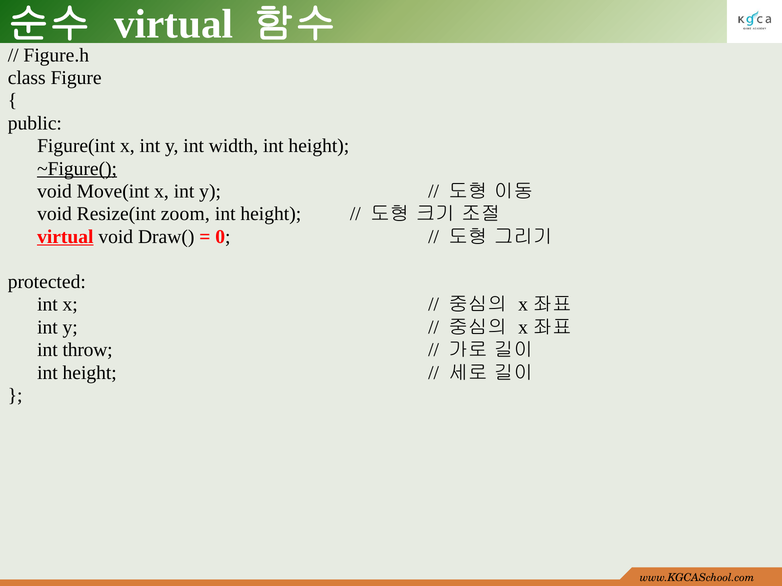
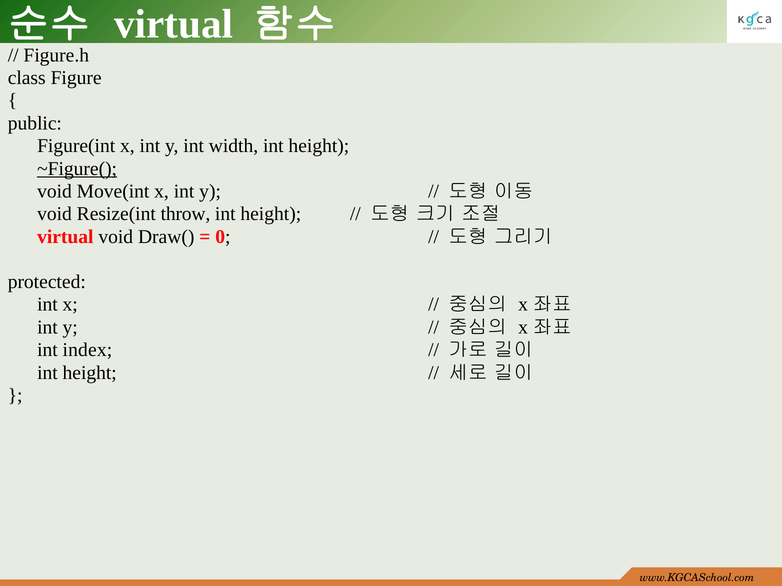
zoom: zoom -> throw
virtual at (65, 237) underline: present -> none
throw: throw -> index
